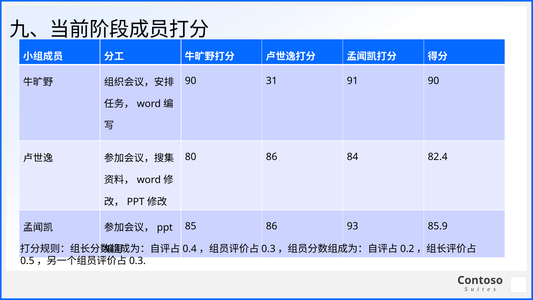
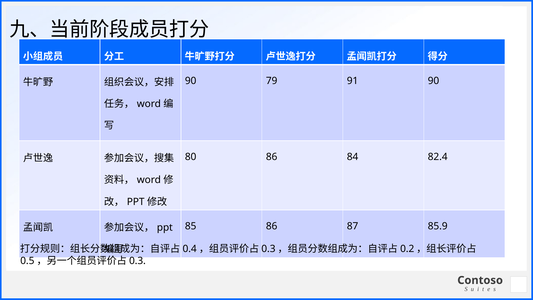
31: 31 -> 79
93: 93 -> 87
